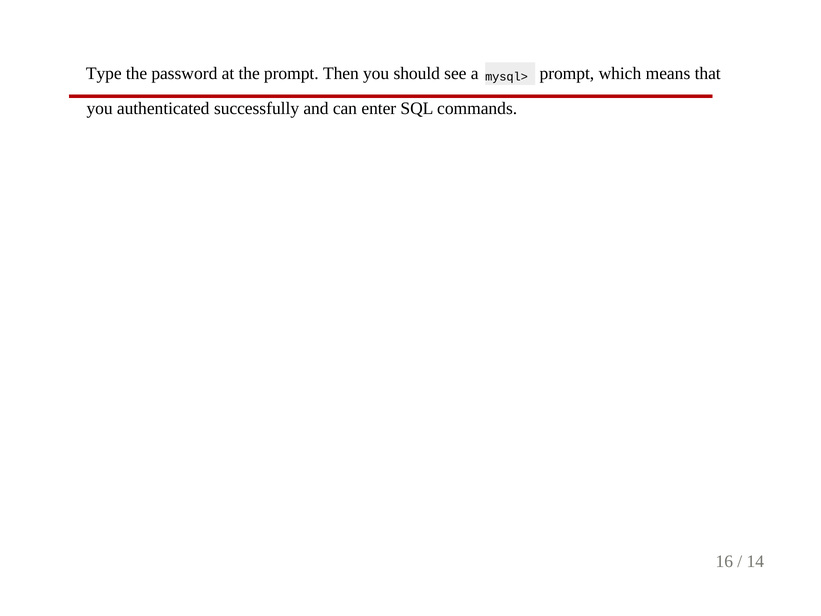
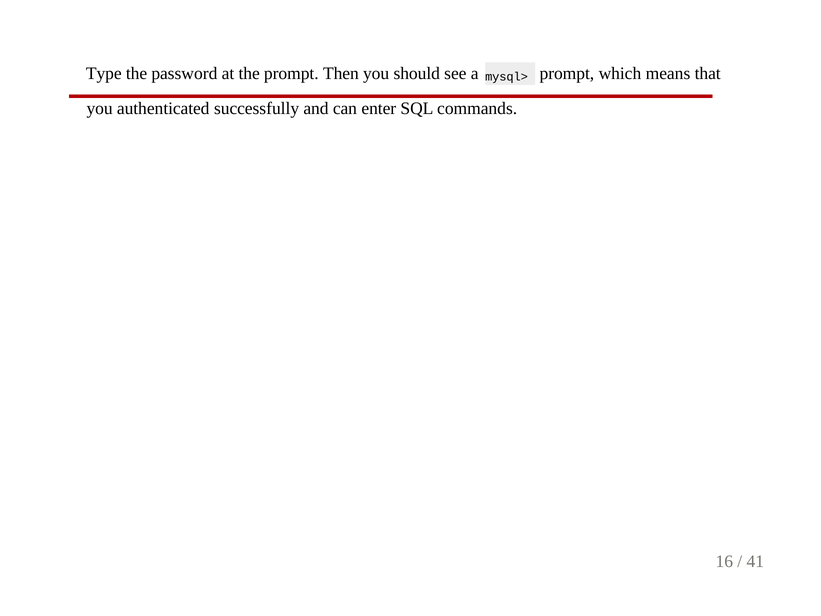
14: 14 -> 41
